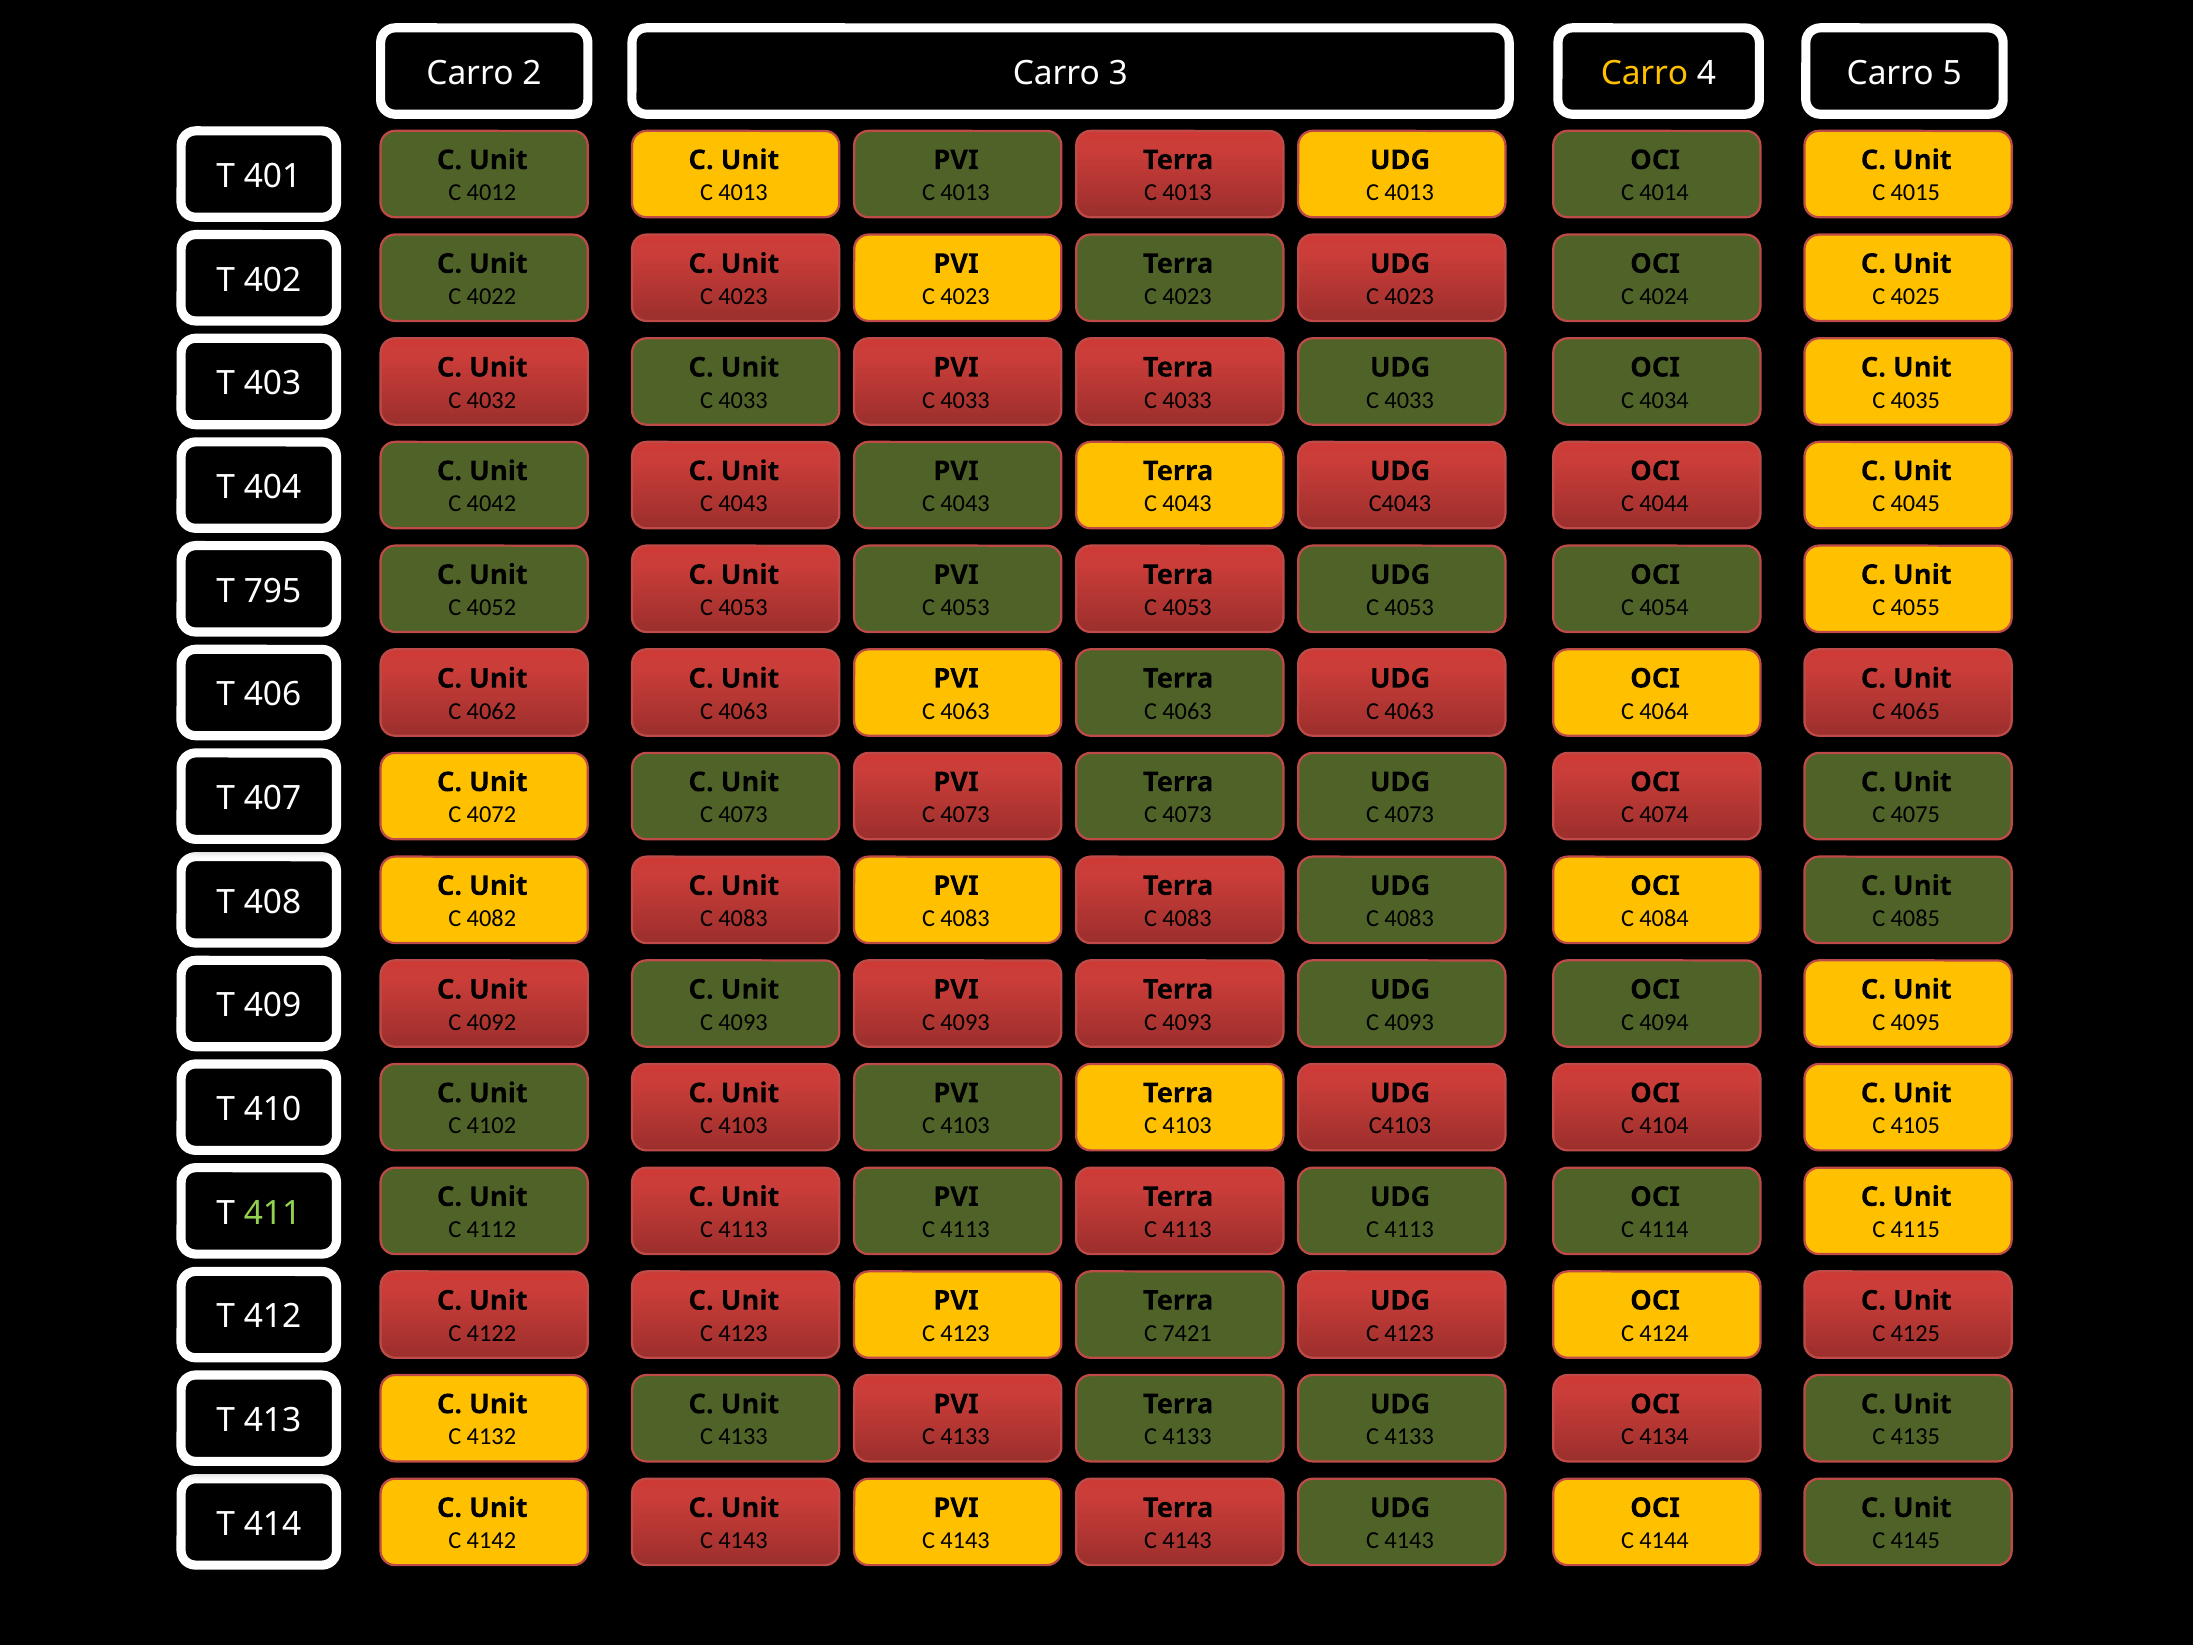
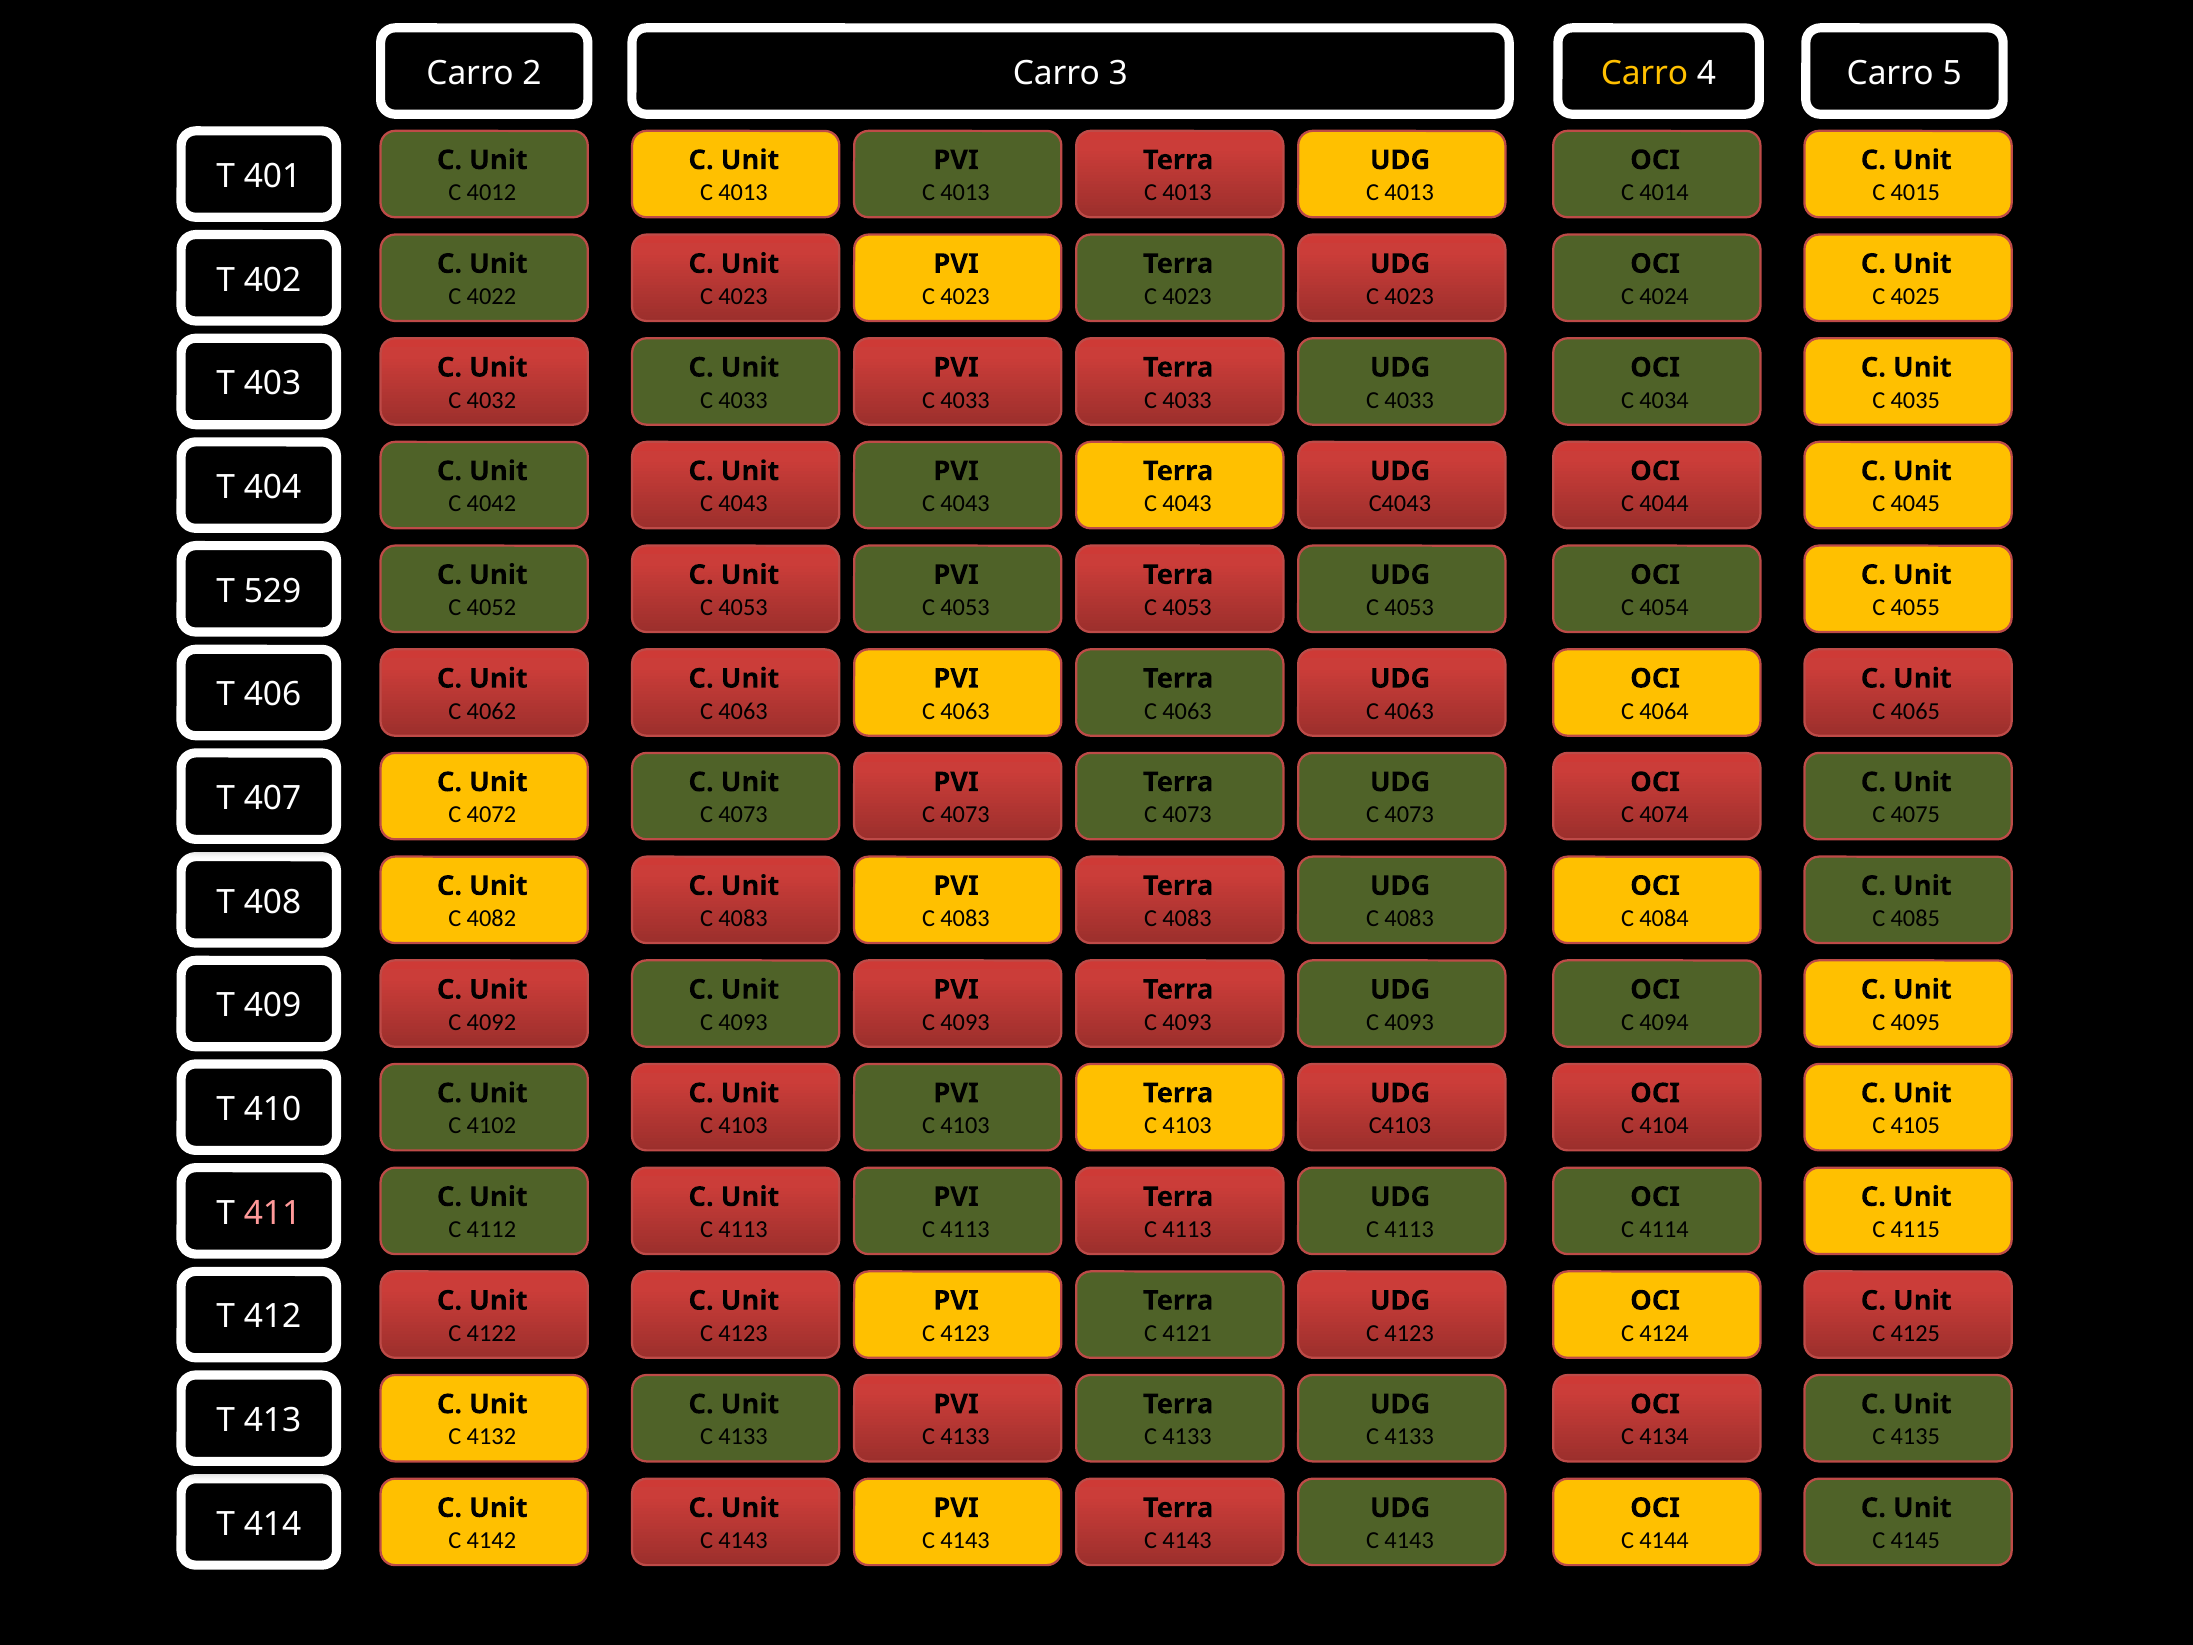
795: 795 -> 529
411 colour: light green -> pink
7421: 7421 -> 4121
